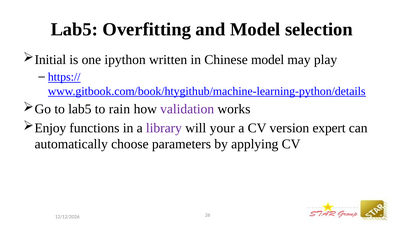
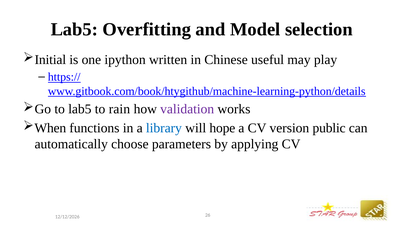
Chinese model: model -> useful
Enjoy: Enjoy -> When
library colour: purple -> blue
your: your -> hope
expert: expert -> public
